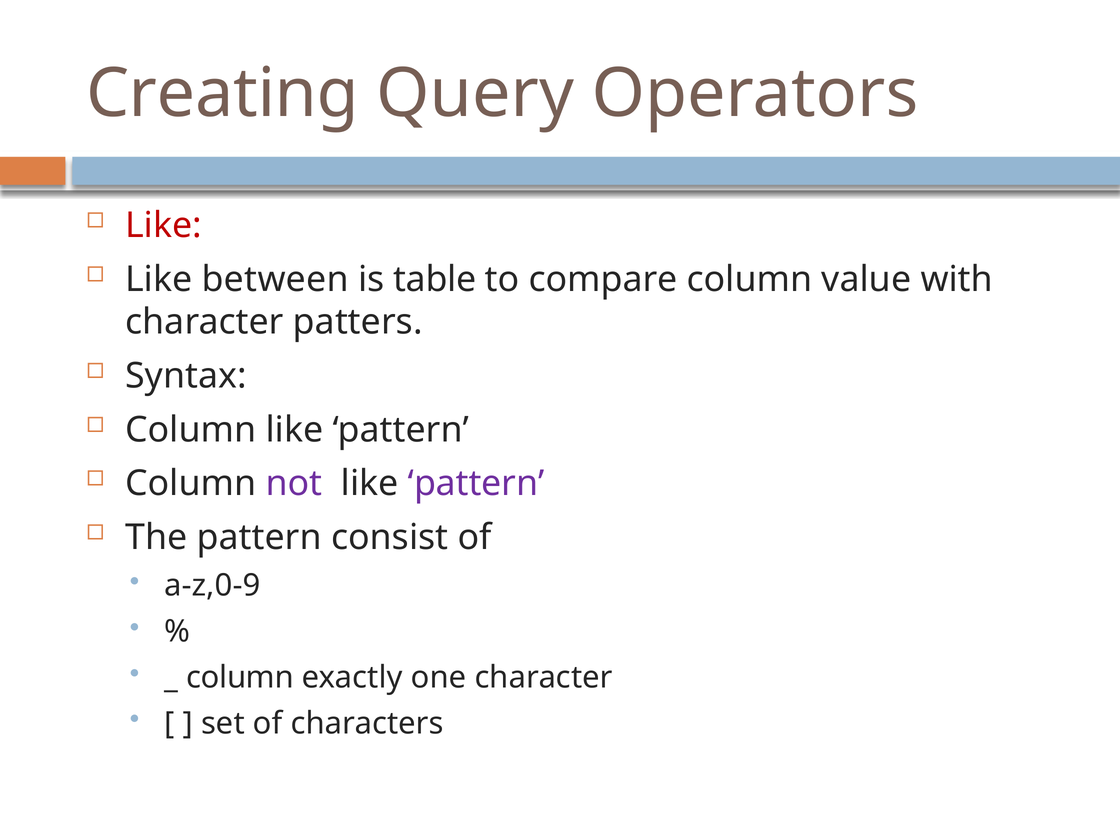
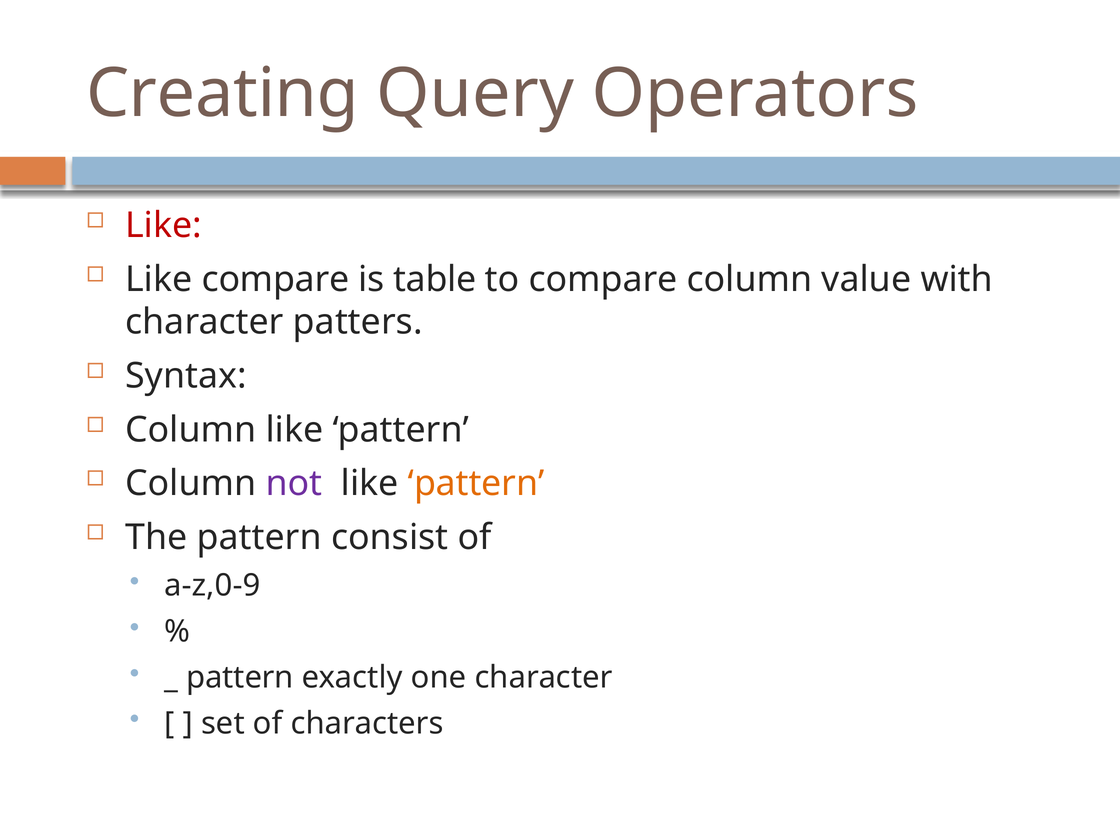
Like between: between -> compare
pattern at (476, 484) colour: purple -> orange
column at (240, 678): column -> pattern
